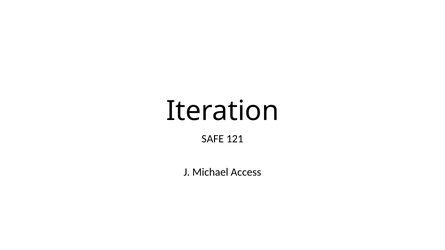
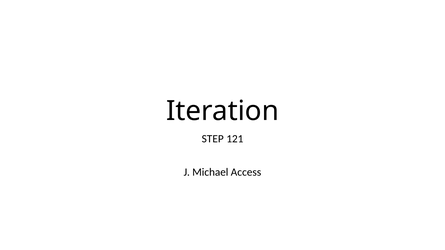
SAFE: SAFE -> STEP
